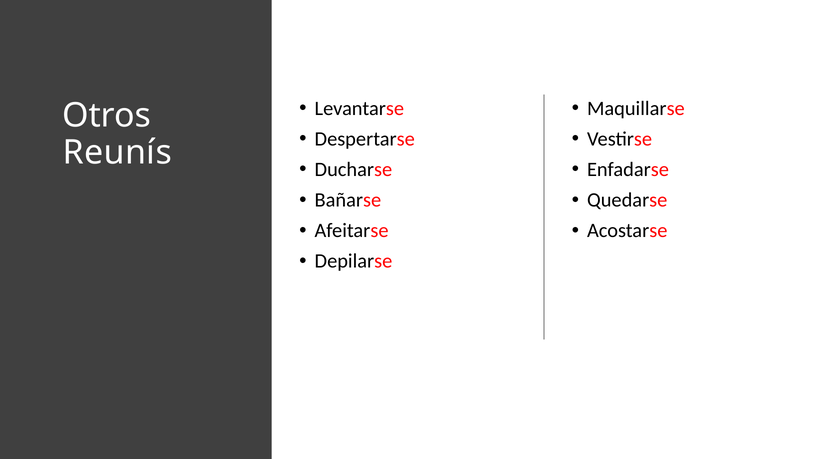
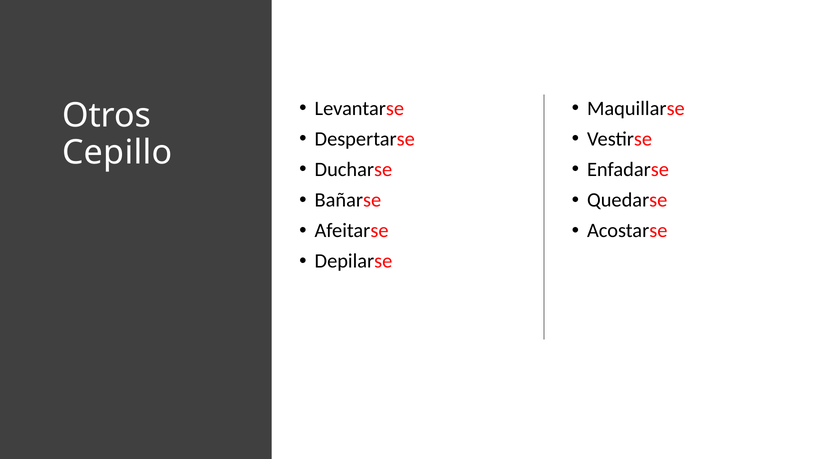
Reunís: Reunís -> Cepillo
